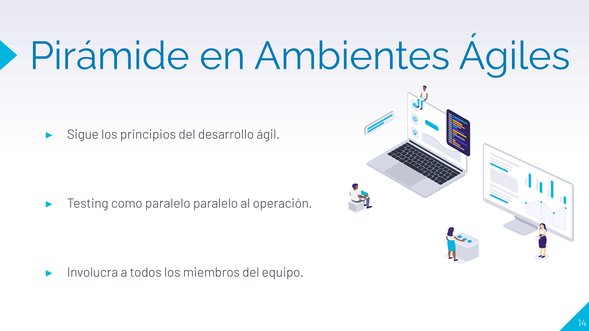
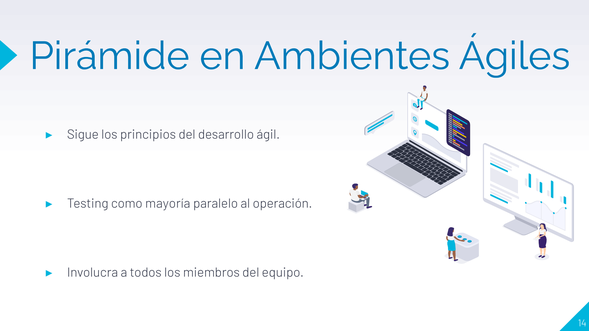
como paralelo: paralelo -> mayoría
